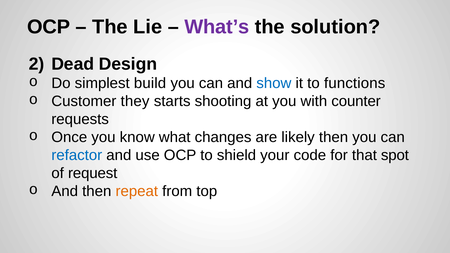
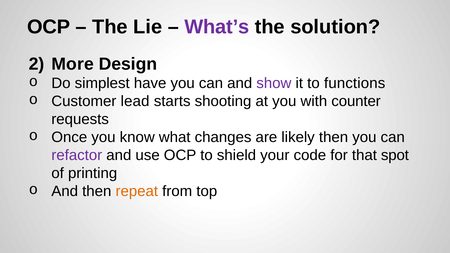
Dead: Dead -> More
build: build -> have
show colour: blue -> purple
they: they -> lead
refactor colour: blue -> purple
request: request -> printing
